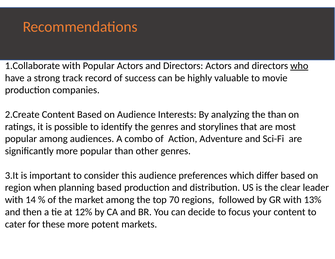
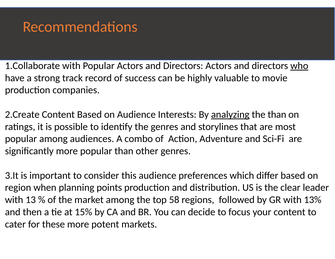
analyzing underline: none -> present
planning based: based -> points
14: 14 -> 13
70: 70 -> 58
12%: 12% -> 15%
